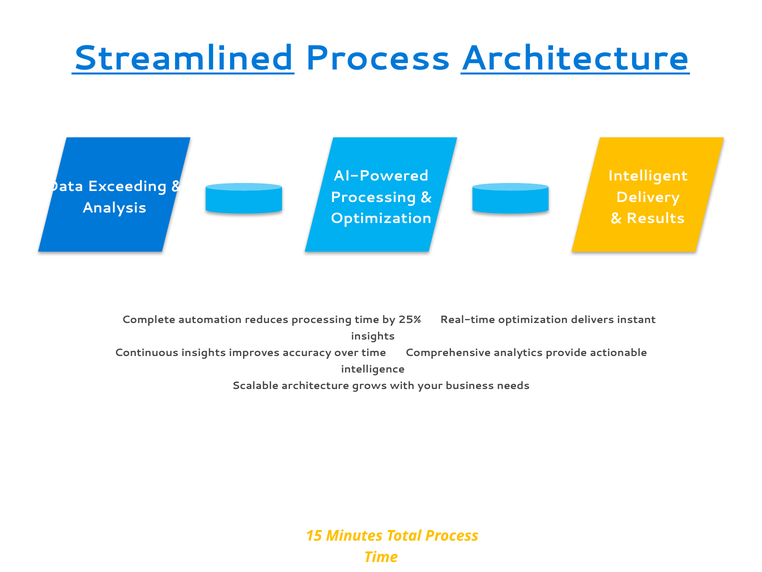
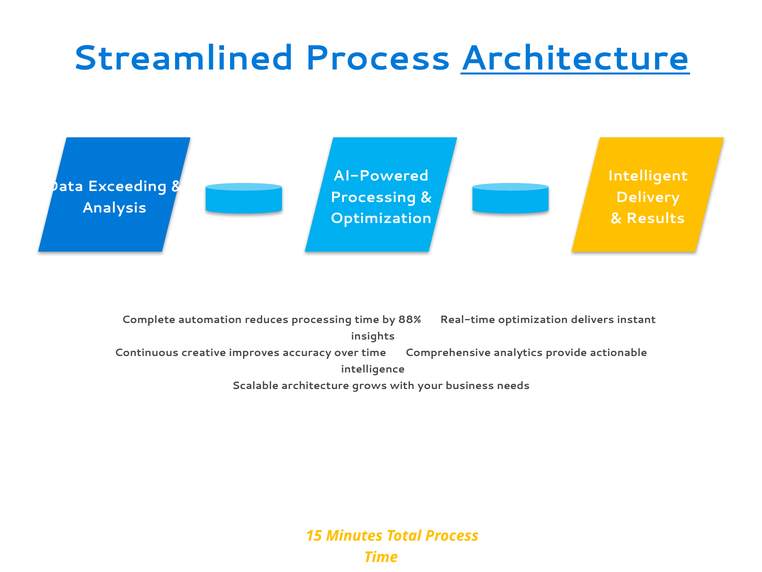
Streamlined underline: present -> none
25%: 25% -> 88%
Continuous insights: insights -> creative
